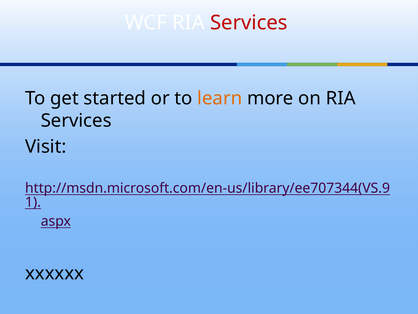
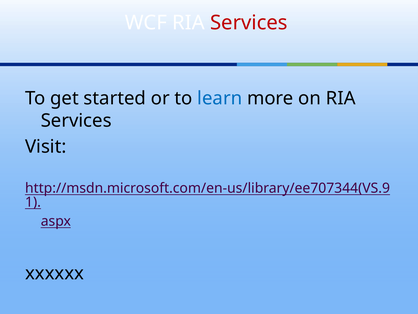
learn colour: orange -> blue
